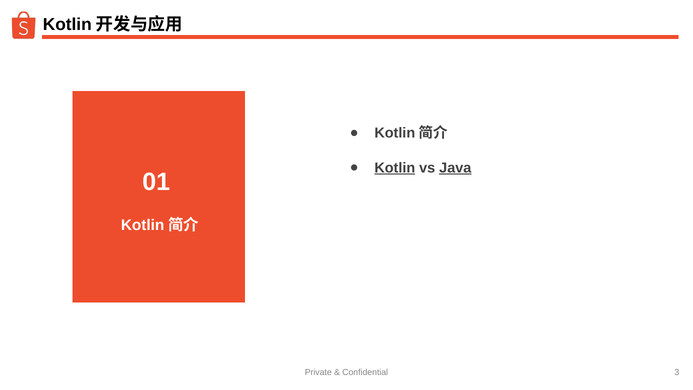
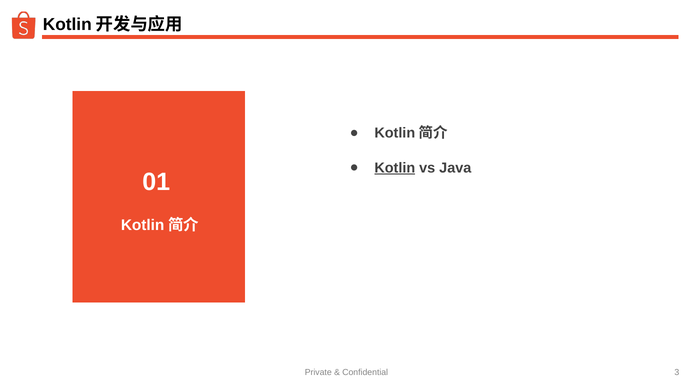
Java underline: present -> none
